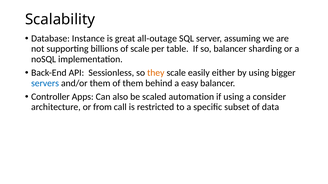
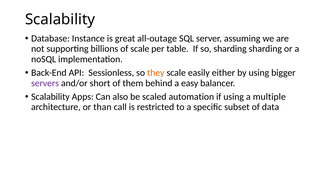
so balancer: balancer -> sharding
servers colour: blue -> purple
and/or them: them -> short
Controller at (50, 97): Controller -> Scalability
consider: consider -> multiple
from: from -> than
